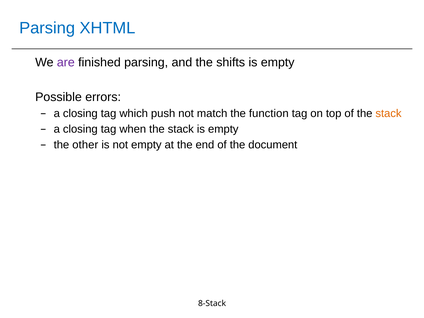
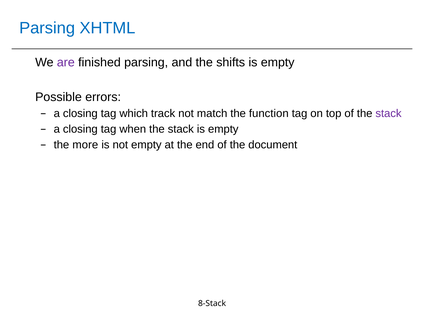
push: push -> track
stack at (389, 113) colour: orange -> purple
other: other -> more
